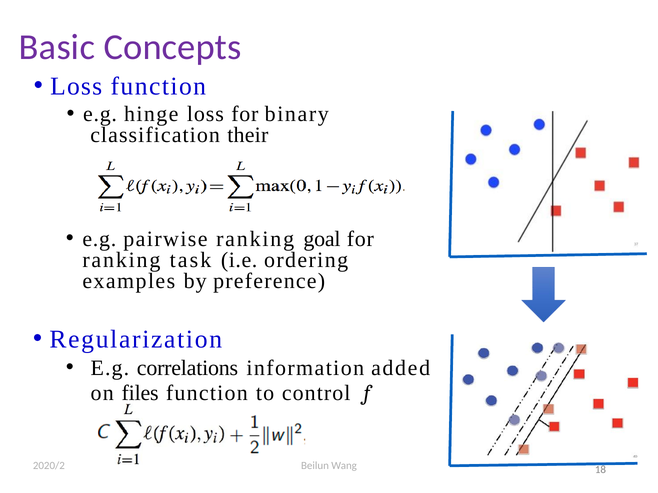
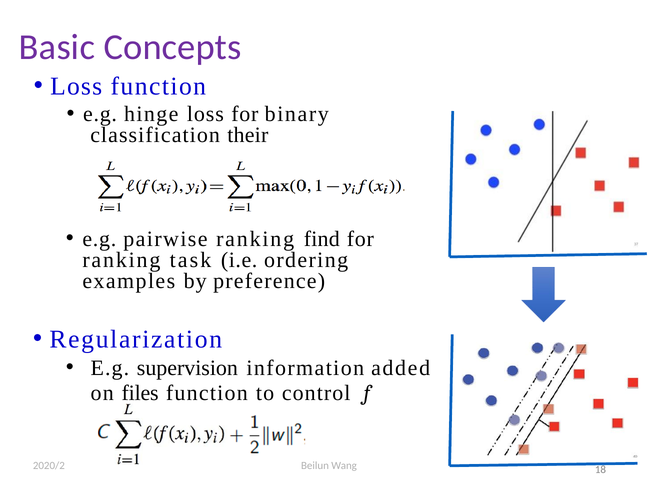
goal: goal -> find
correlations: correlations -> supervision
